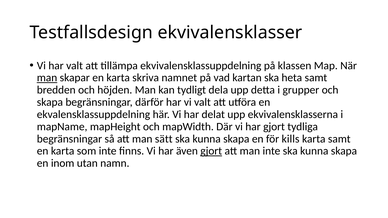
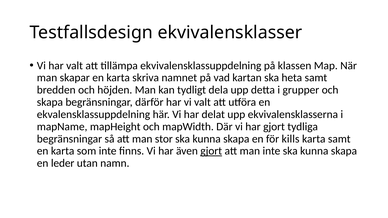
man at (47, 78) underline: present -> none
sätt: sätt -> stor
inom: inom -> leder
